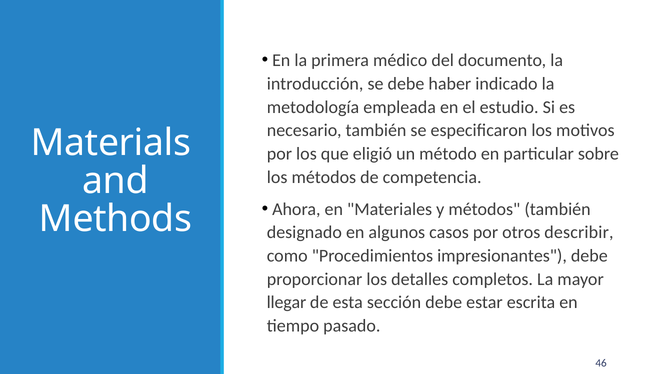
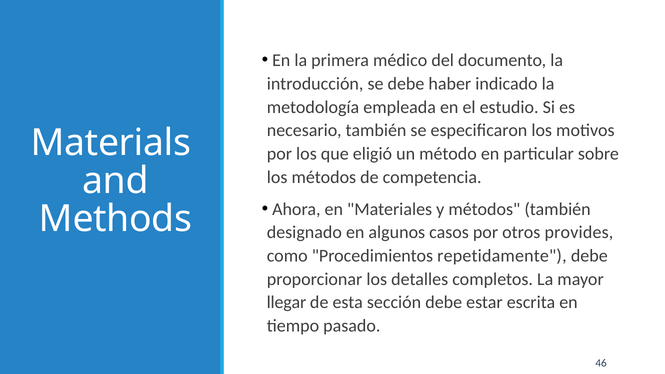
describir: describir -> provides
impresionantes: impresionantes -> repetidamente
